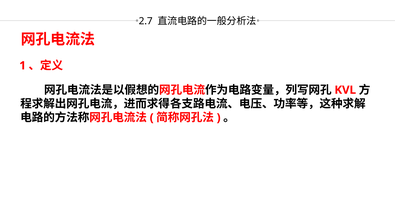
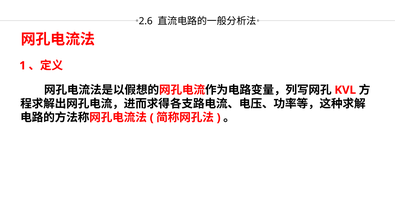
2.7: 2.7 -> 2.6
